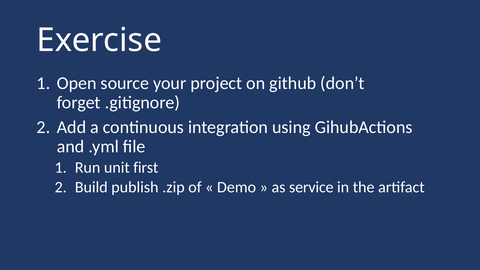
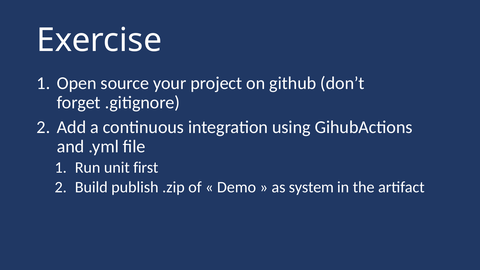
service: service -> system
